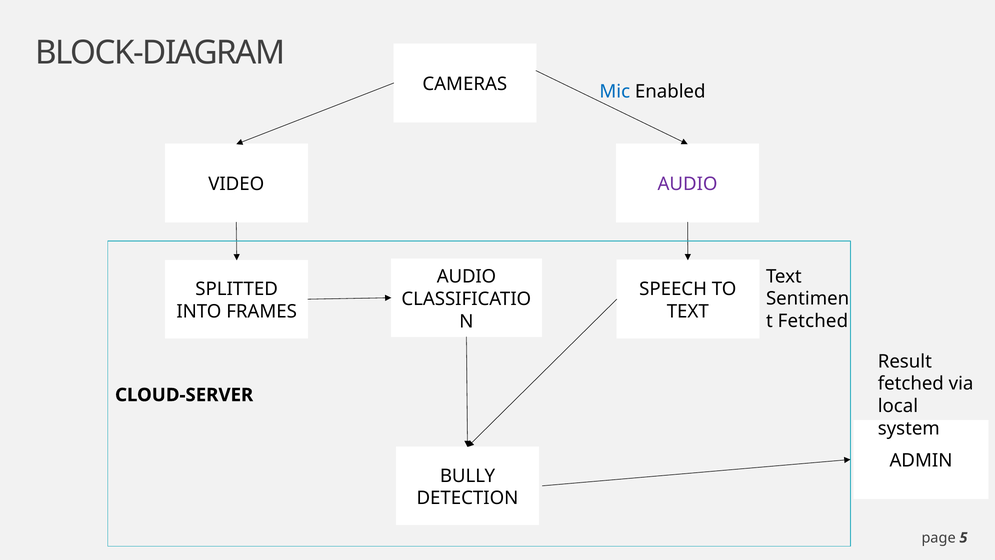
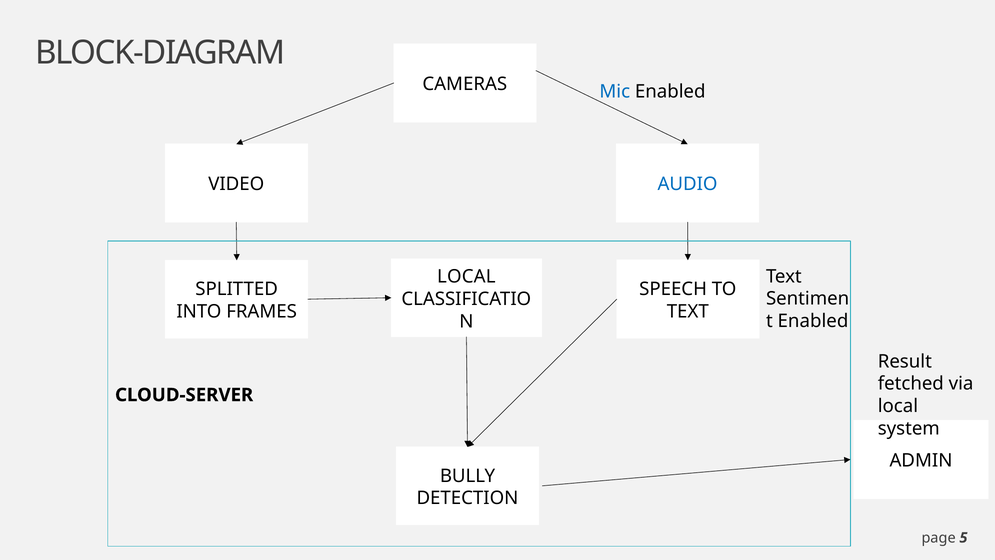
AUDIO at (688, 184) colour: purple -> blue
AUDIO at (467, 277): AUDIO -> LOCAL
Fetched at (813, 321): Fetched -> Enabled
